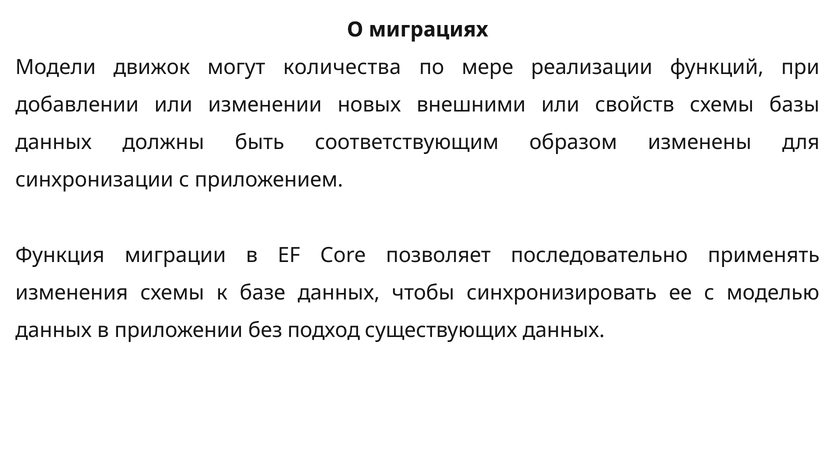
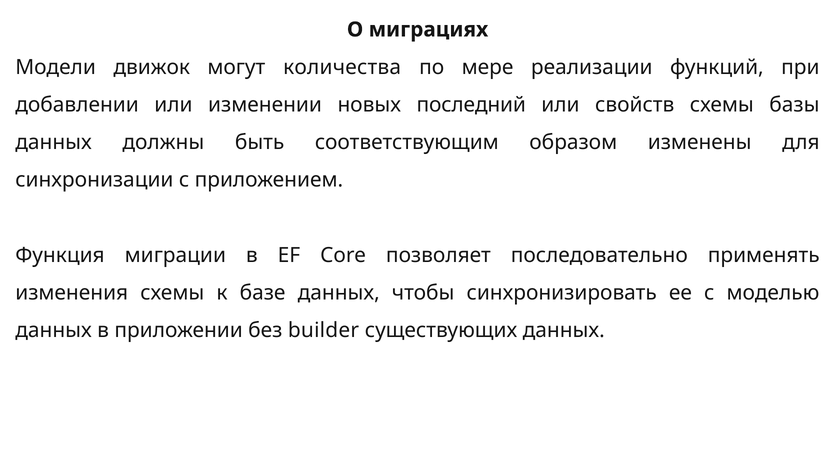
внешними: внешними -> последний
подход: подход -> builder
